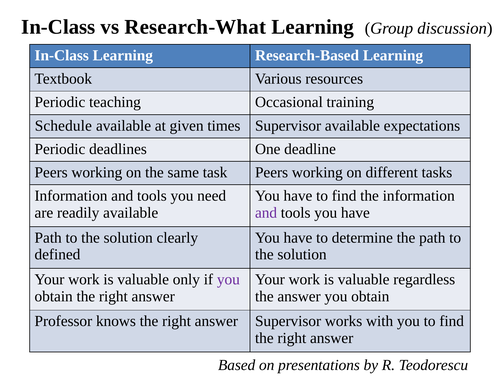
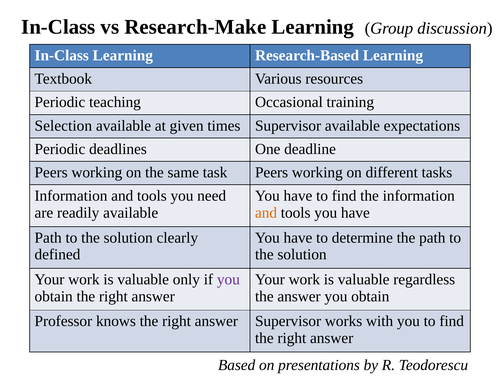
Research-What: Research-What -> Research-Make
Schedule: Schedule -> Selection
and at (266, 213) colour: purple -> orange
